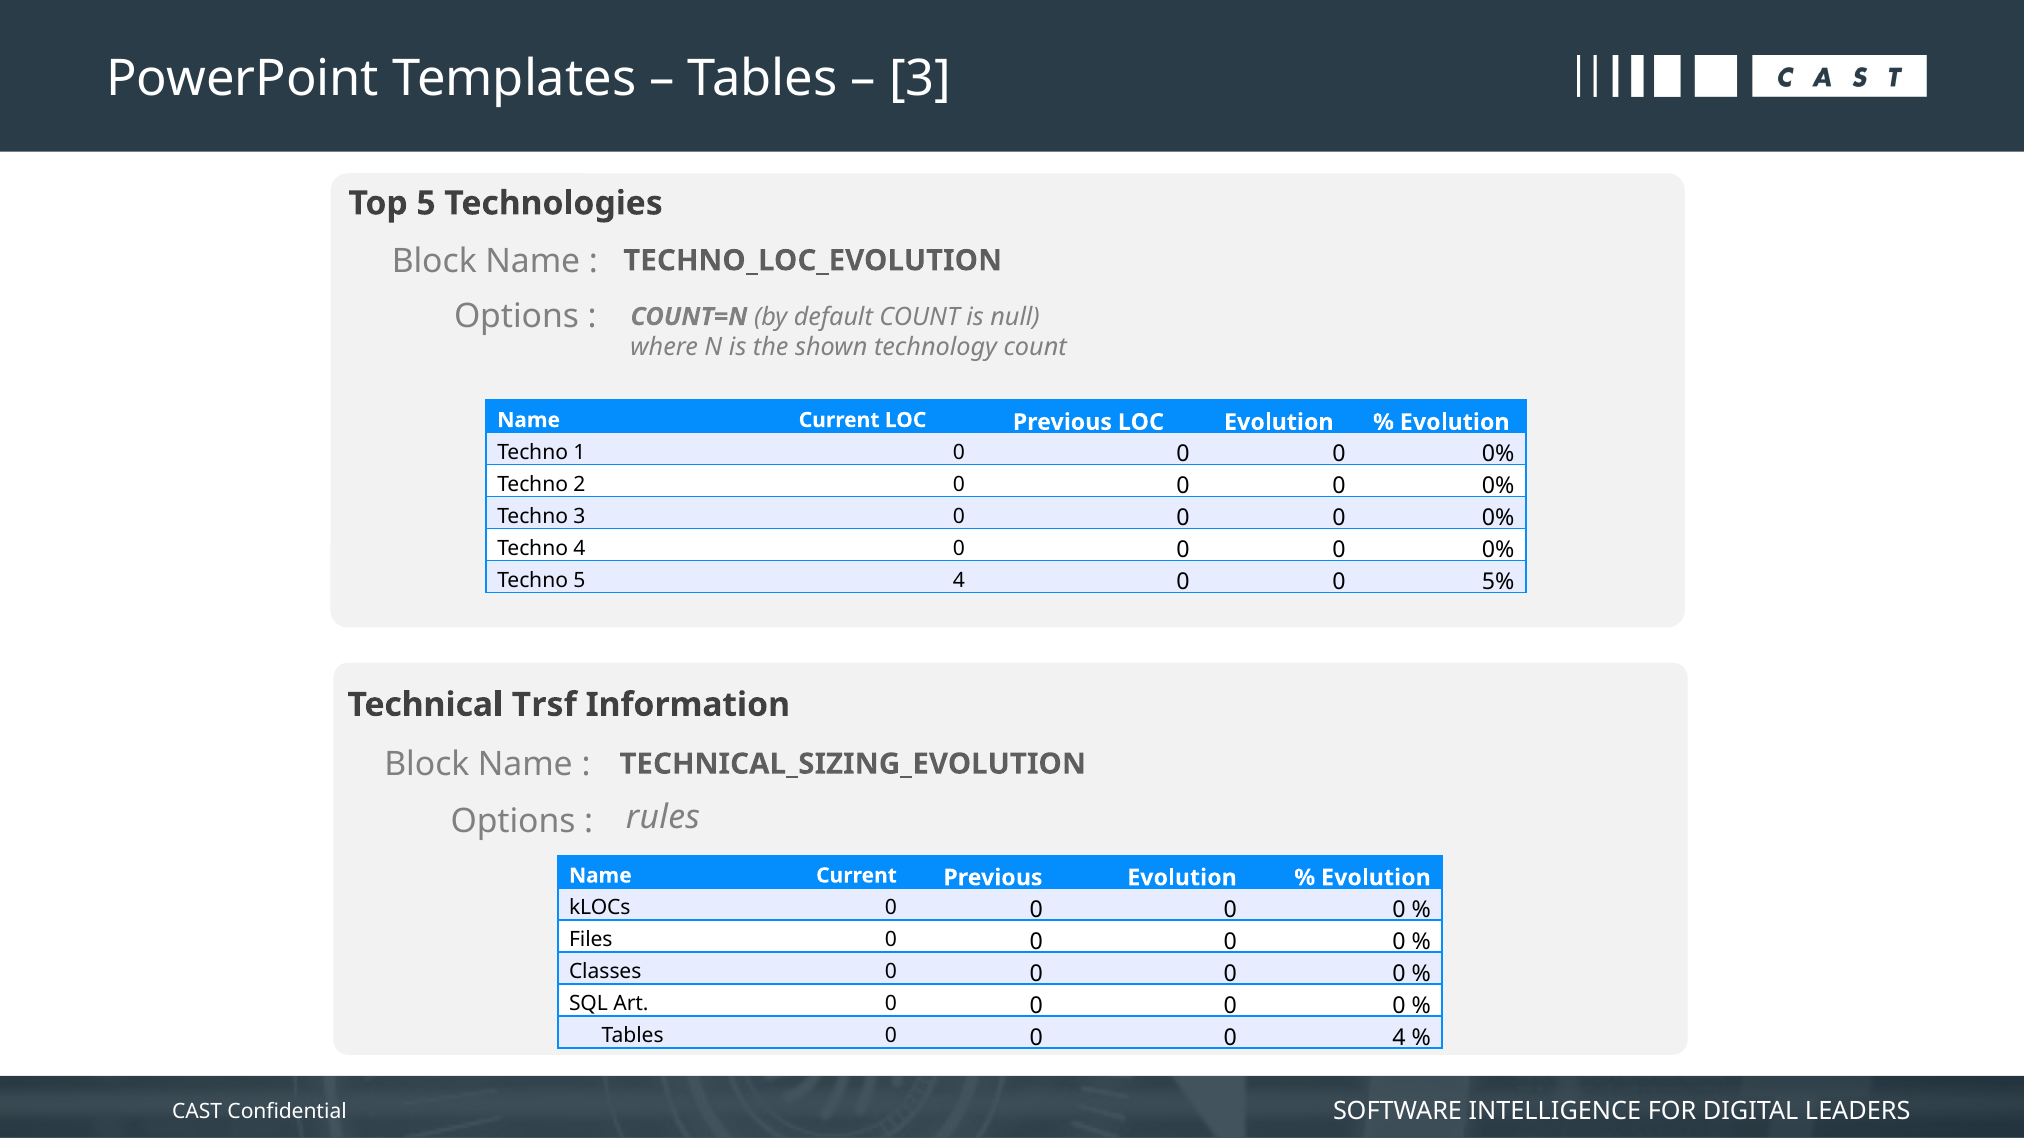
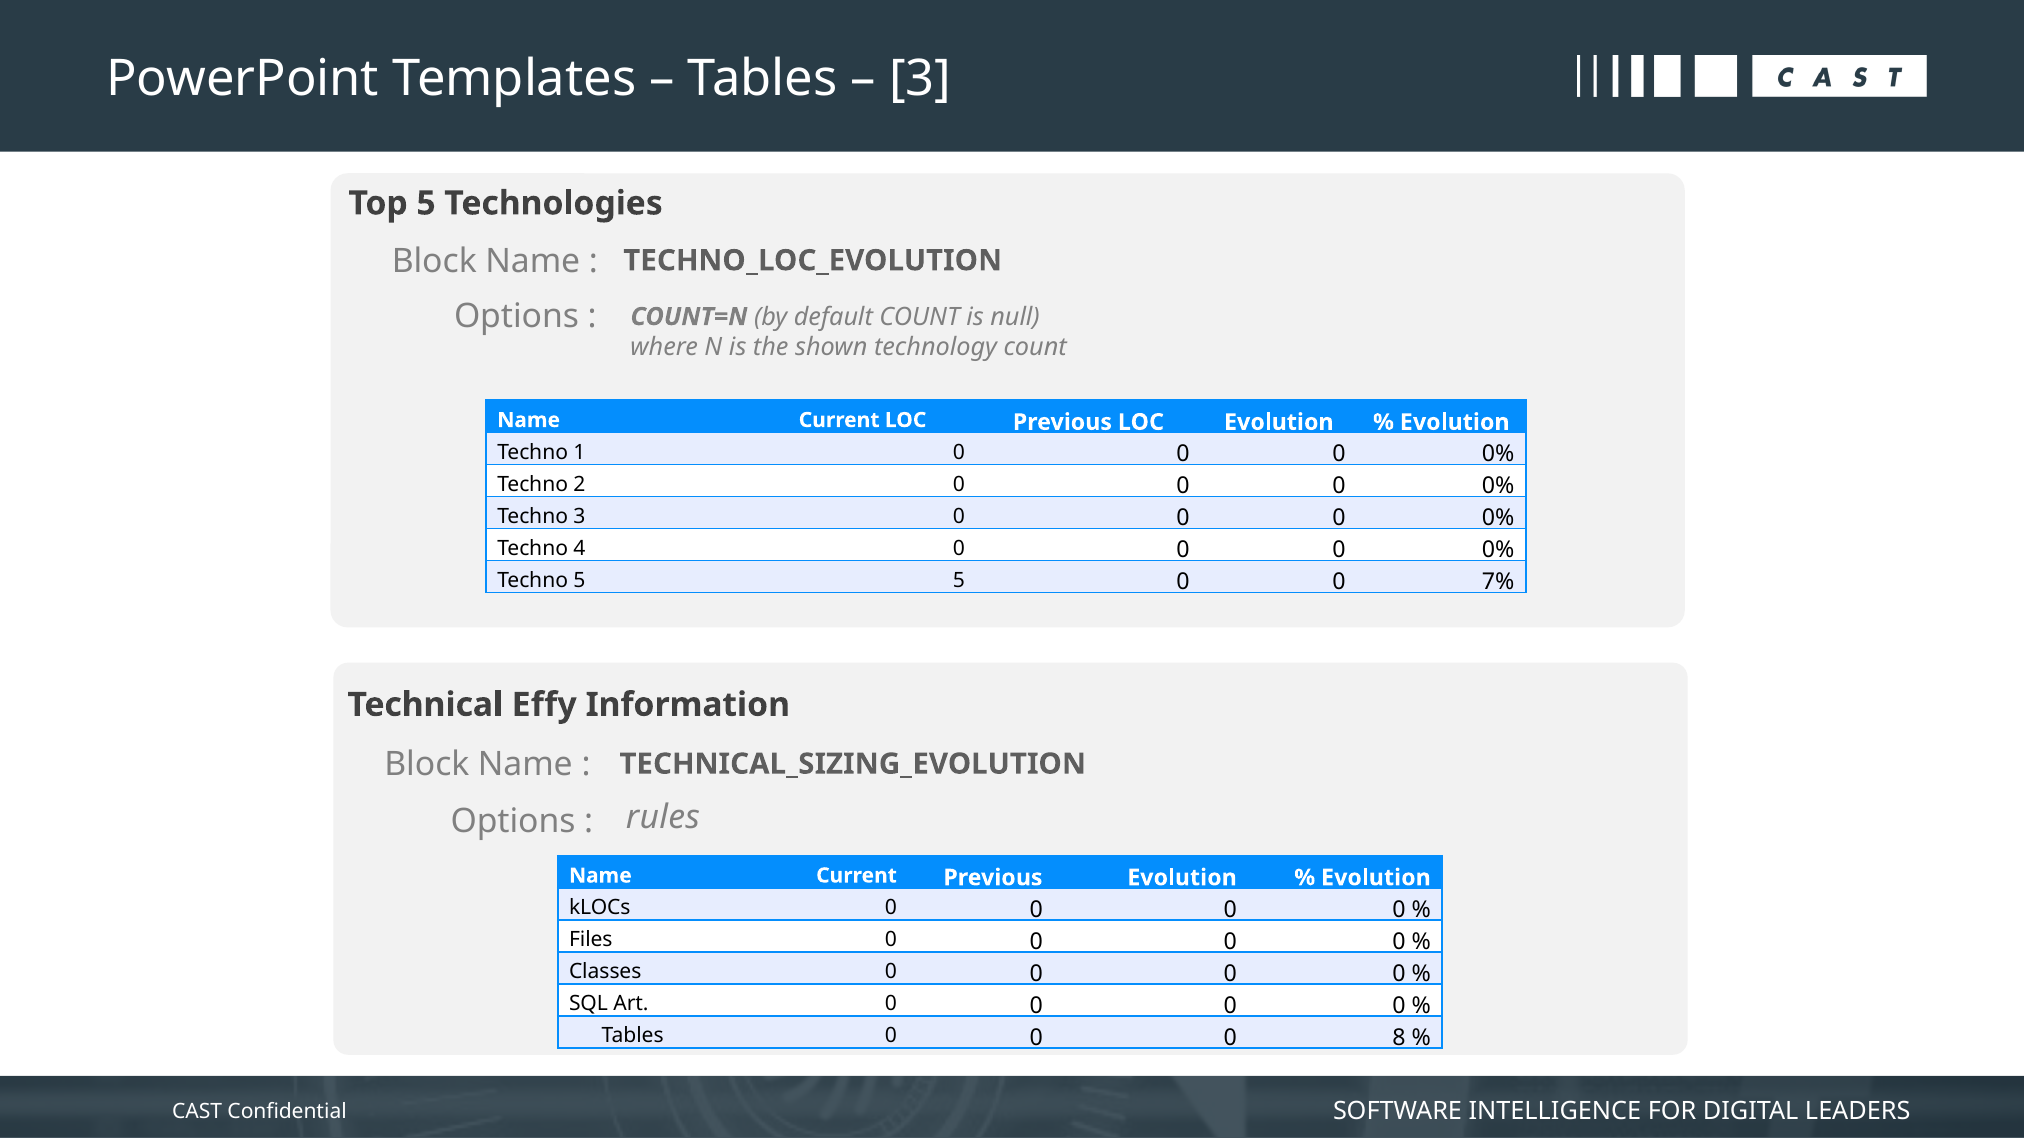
5 4: 4 -> 5
5%: 5% -> 7%
Trsf: Trsf -> Effy
0 4: 4 -> 8
